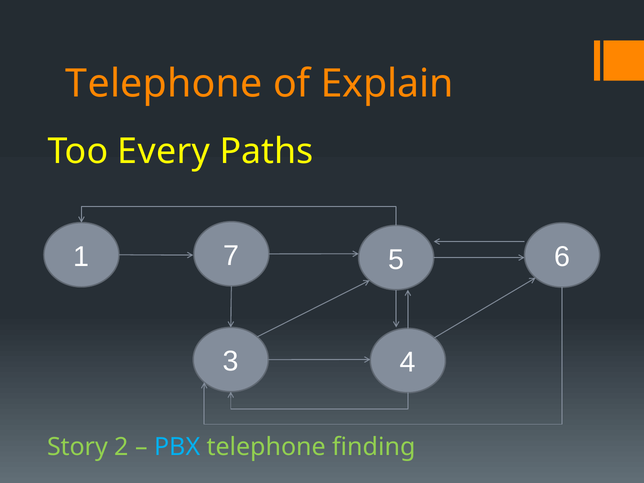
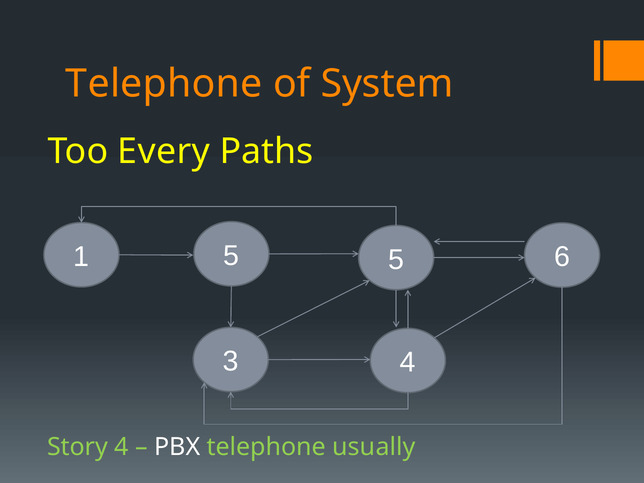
Explain: Explain -> System
1 7: 7 -> 5
Story 2: 2 -> 4
PBX colour: light blue -> white
finding: finding -> usually
